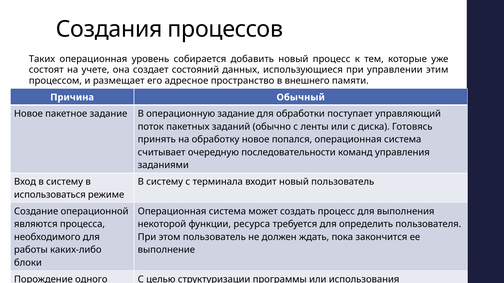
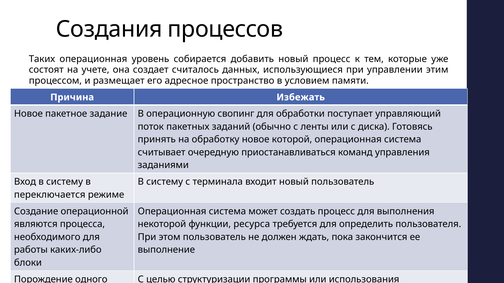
состояний: состояний -> считалось
внешнего: внешнего -> условием
Обычный: Обычный -> Избежать
операционную задание: задание -> свопинг
попался: попался -> которой
последовательности: последовательности -> приостанавливаться
использоваться: использоваться -> переключается
